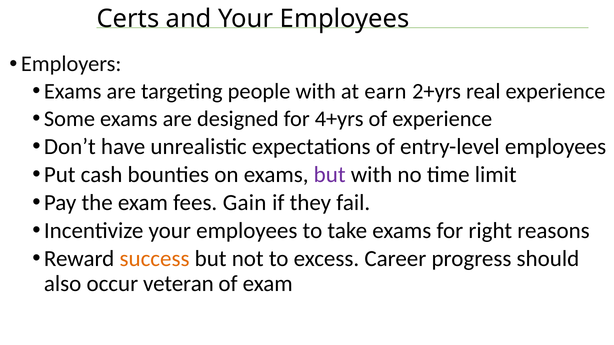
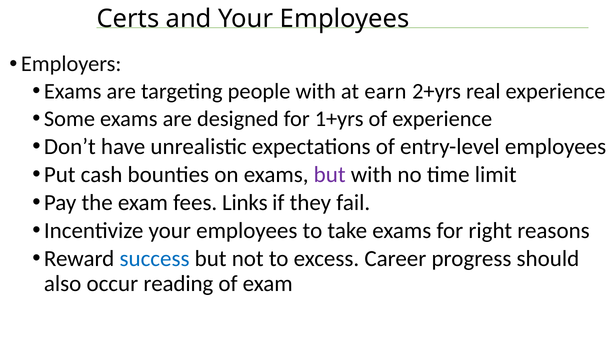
4+yrs: 4+yrs -> 1+yrs
Gain: Gain -> Links
success colour: orange -> blue
veteran: veteran -> reading
